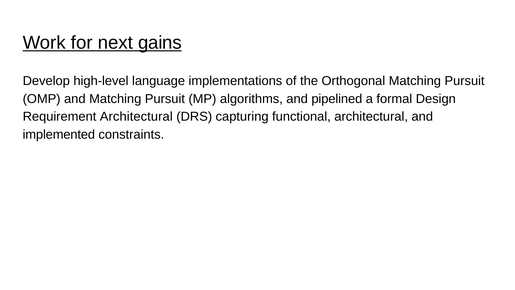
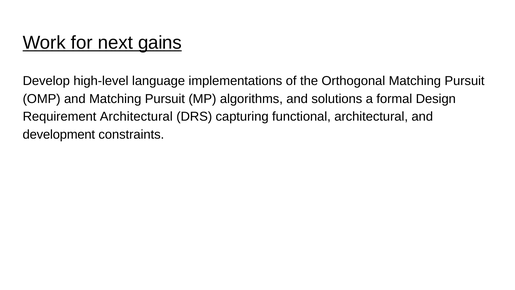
pipelined: pipelined -> solutions
implemented: implemented -> development
